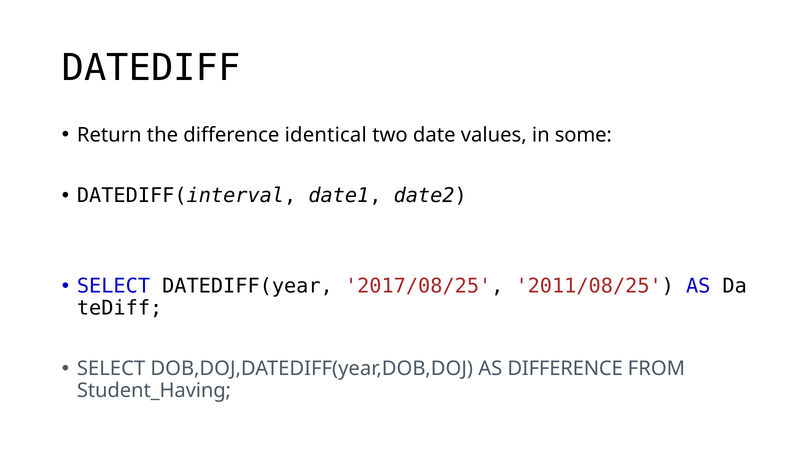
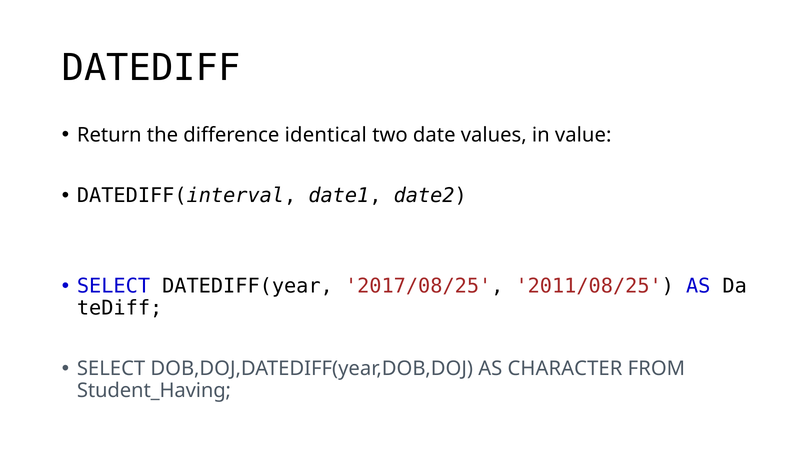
some: some -> value
AS DIFFERENCE: DIFFERENCE -> CHARACTER
